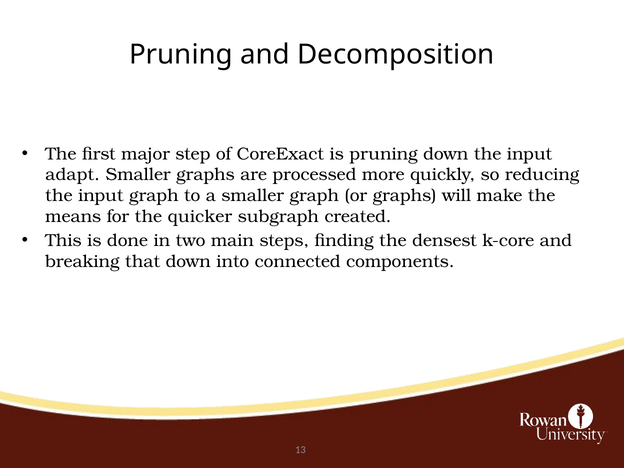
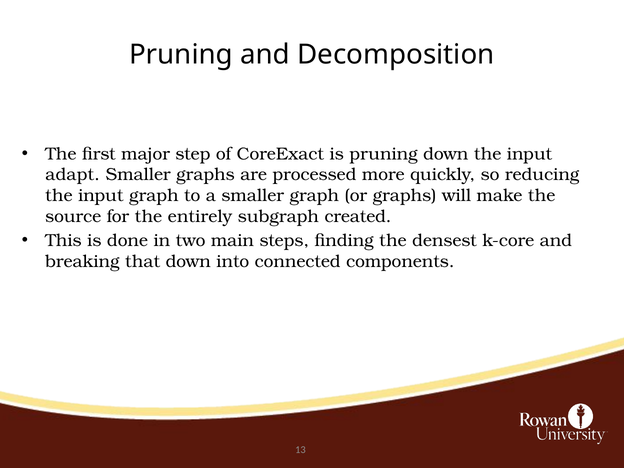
means: means -> source
quicker: quicker -> entirely
